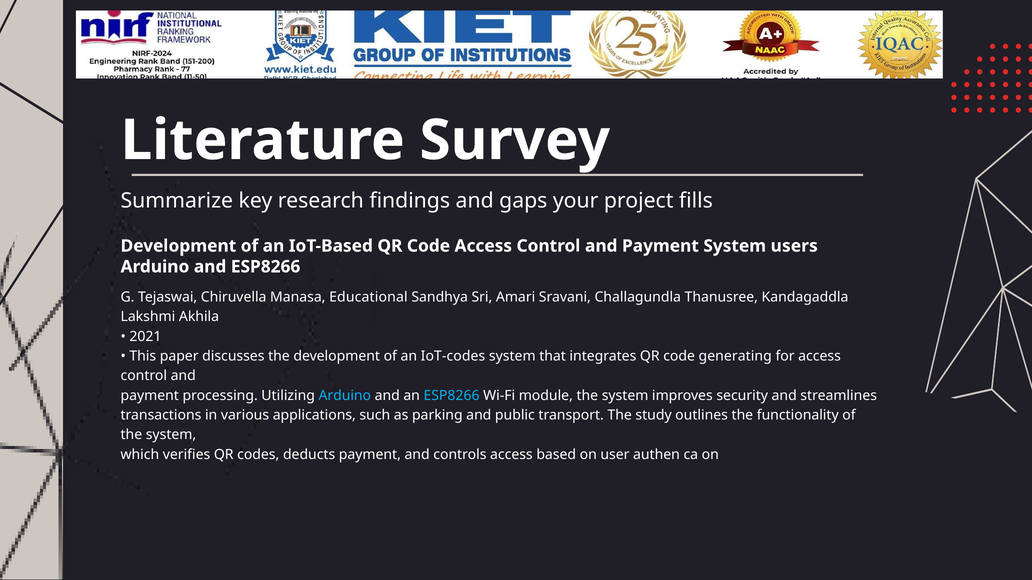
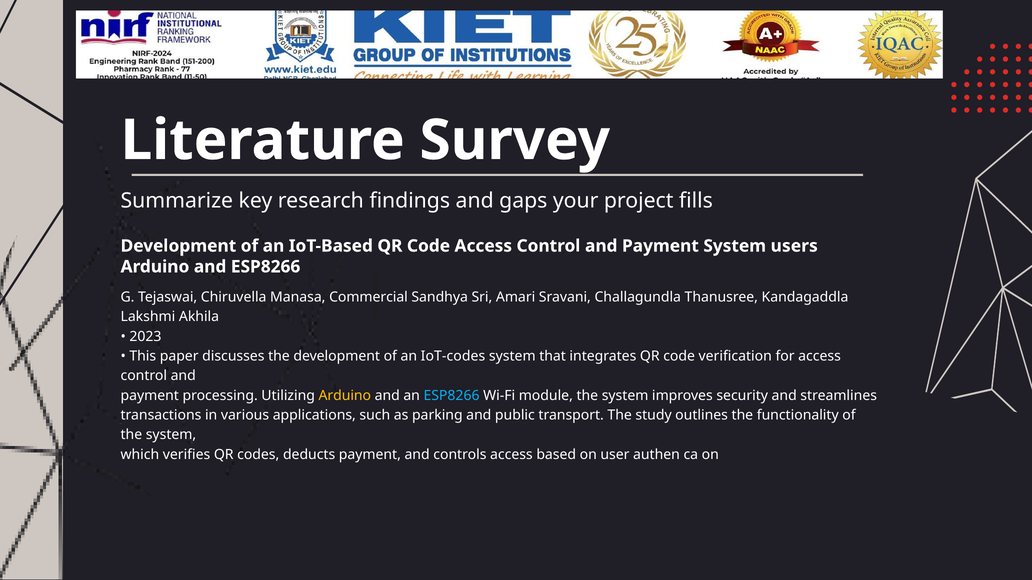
Educational: Educational -> Commercial
2021: 2021 -> 2023
generating: generating -> verification
Arduino at (345, 396) colour: light blue -> yellow
